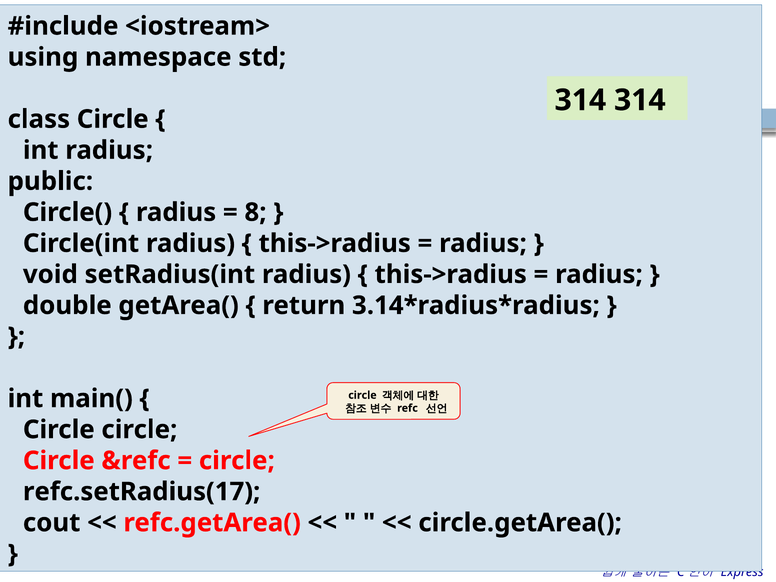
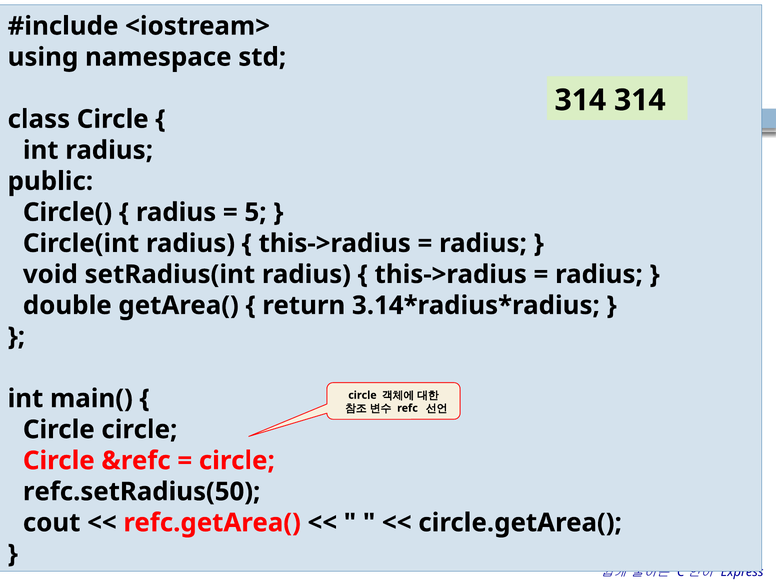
8: 8 -> 5
refc.setRadius(17: refc.setRadius(17 -> refc.setRadius(50
